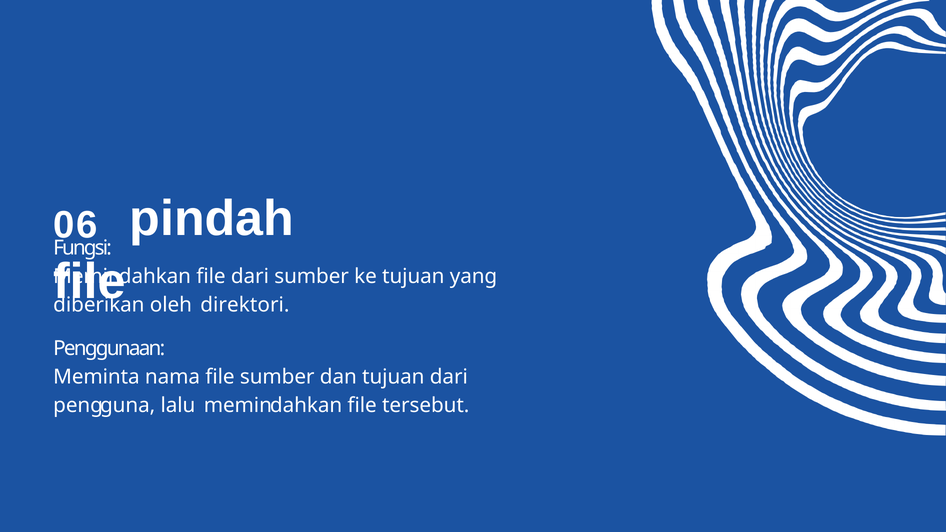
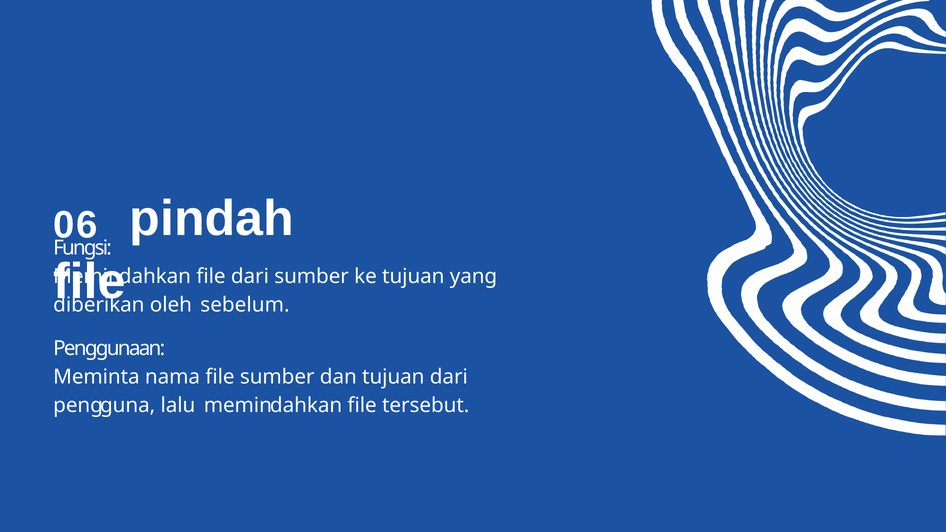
direktori: direktori -> sebelum
